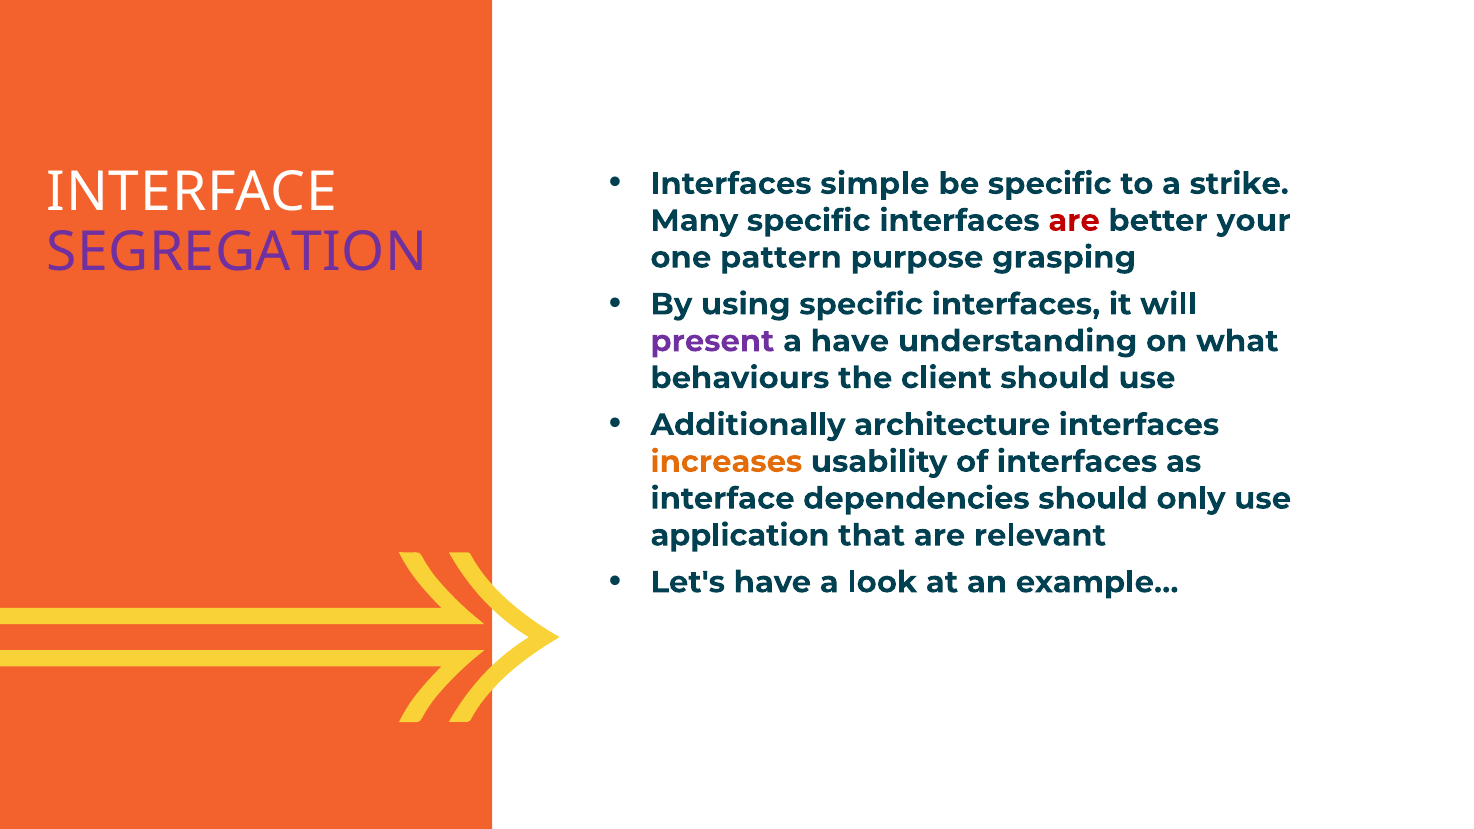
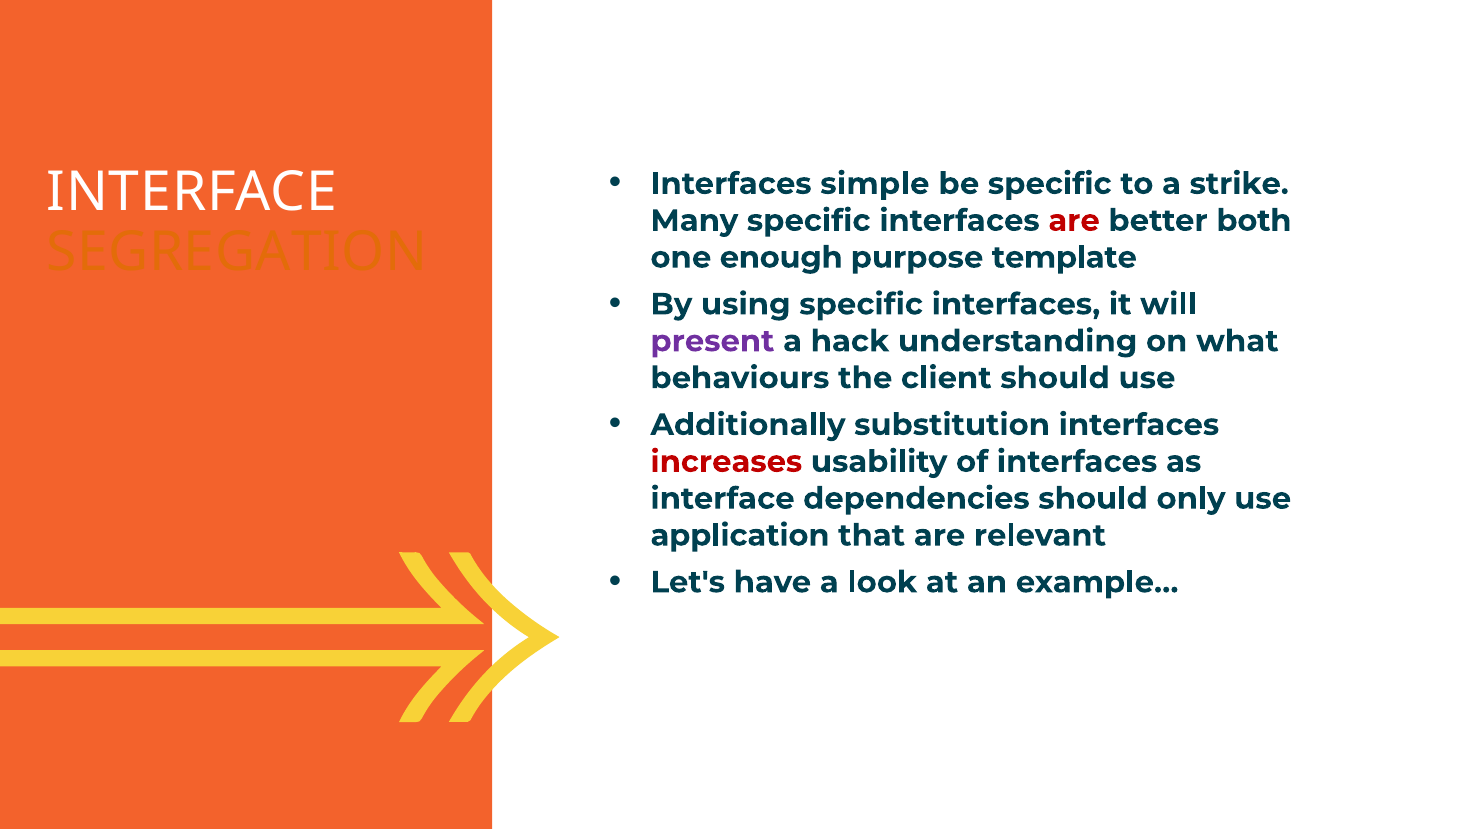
your: your -> both
SEGREGATION colour: purple -> orange
pattern: pattern -> enough
grasping: grasping -> template
a have: have -> hack
architecture: architecture -> substitution
increases colour: orange -> red
